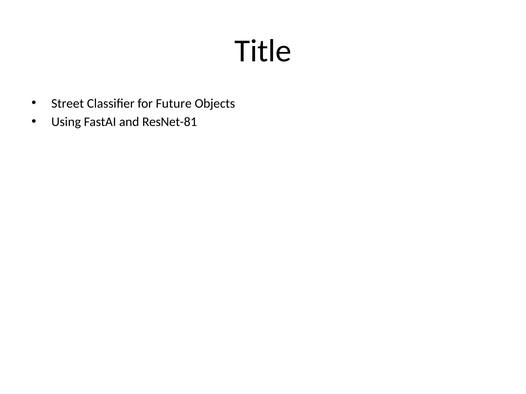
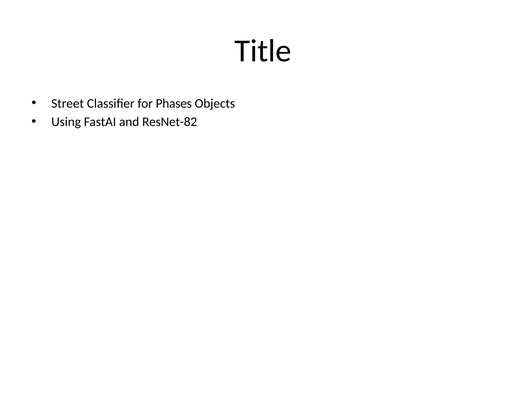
Future: Future -> Phases
ResNet-81: ResNet-81 -> ResNet-82
